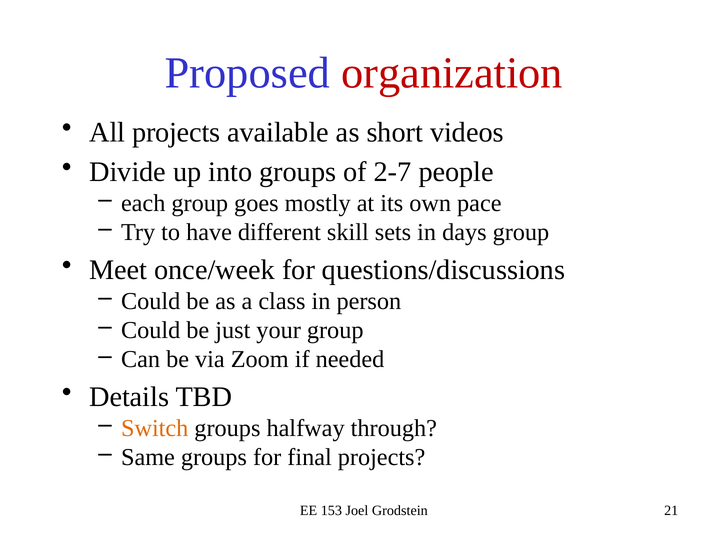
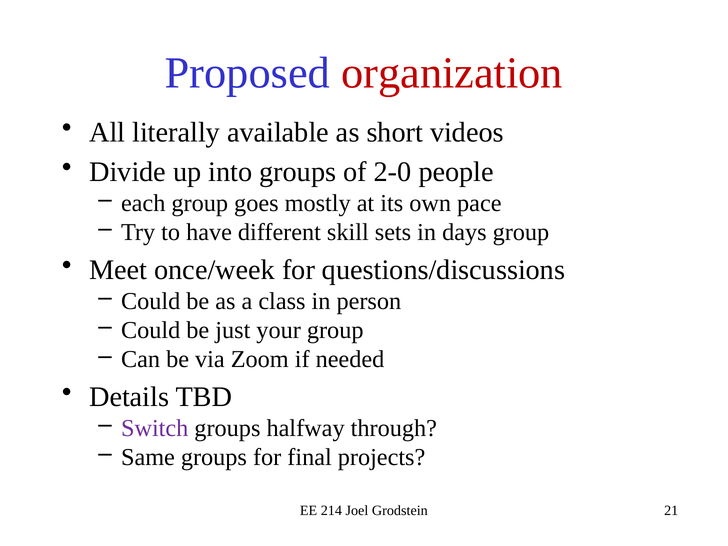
All projects: projects -> literally
2-7: 2-7 -> 2-0
Switch colour: orange -> purple
153: 153 -> 214
